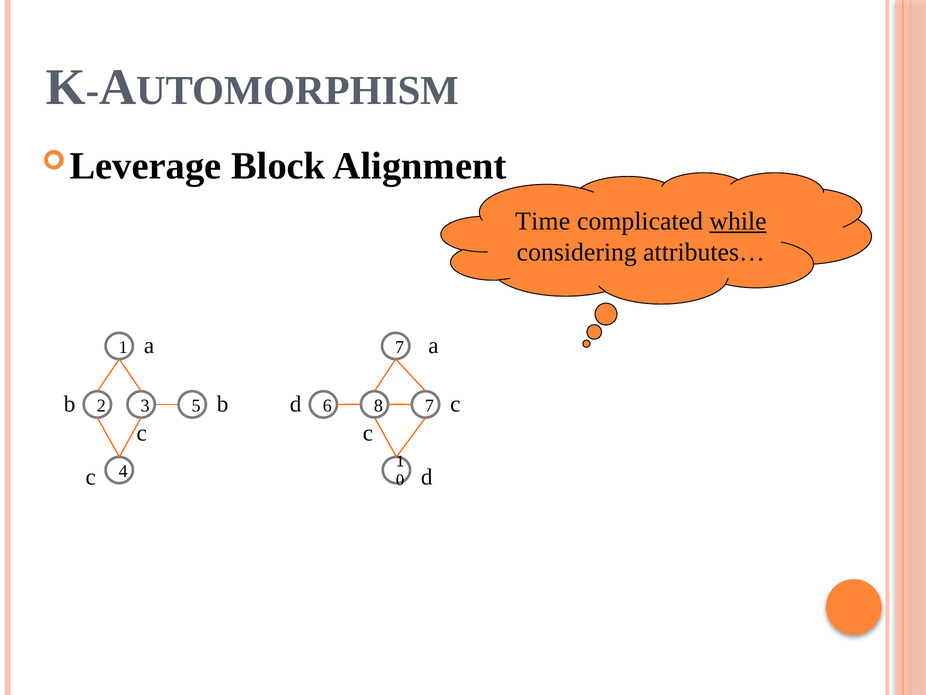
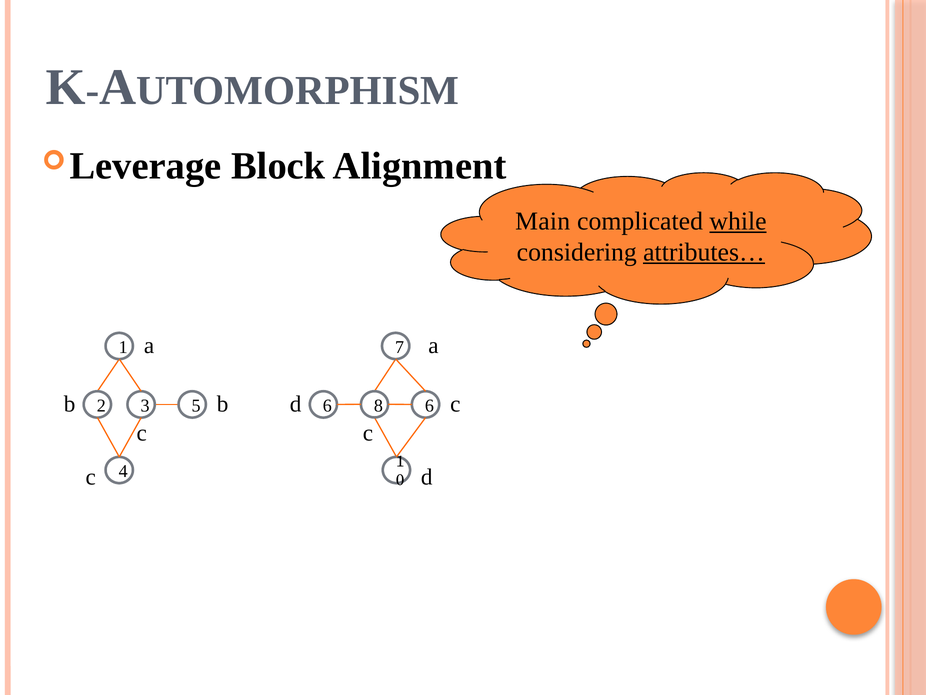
Time: Time -> Main
attributes… underline: none -> present
8 7: 7 -> 6
